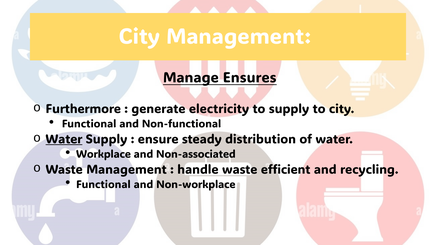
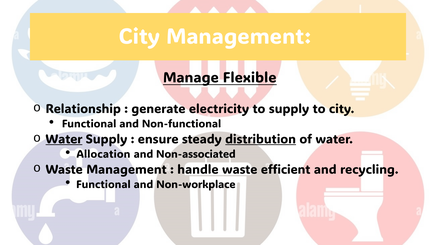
Ensures: Ensures -> Flexible
Furthermore: Furthermore -> Relationship
distribution underline: none -> present
Workplace: Workplace -> Allocation
